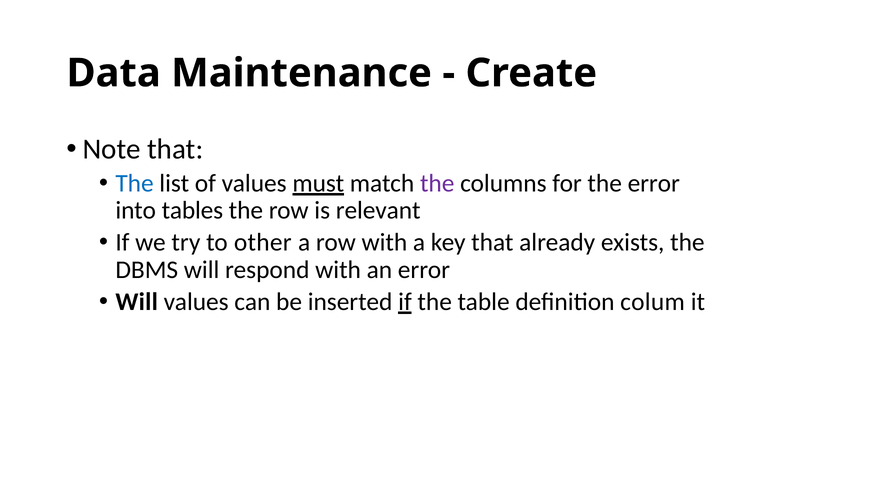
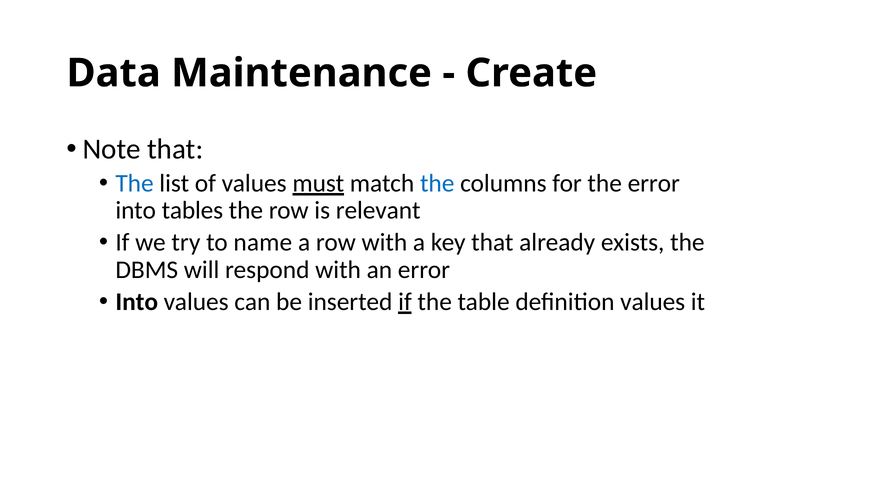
the at (437, 183) colour: purple -> blue
other: other -> name
Will at (137, 302): Will -> Into
definition colum: colum -> values
